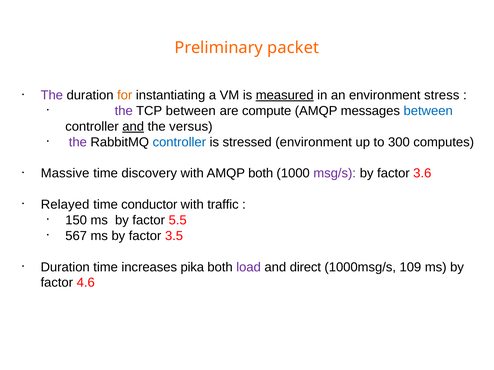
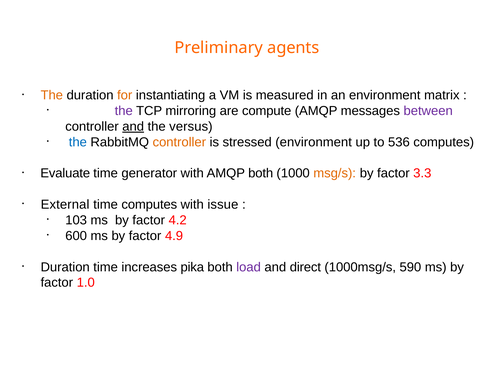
packet: packet -> agents
The at (52, 95) colour: purple -> orange
measured underline: present -> none
stress: stress -> matrix
TCP between: between -> mirroring
between at (428, 111) colour: blue -> purple
the at (78, 142) colour: purple -> blue
controller at (179, 142) colour: blue -> orange
300: 300 -> 536
Massive: Massive -> Evaluate
discovery: discovery -> generator
msg/s colour: purple -> orange
3.6: 3.6 -> 3.3
Relayed: Relayed -> External
time conductor: conductor -> computes
traffic: traffic -> issue
150: 150 -> 103
5.5: 5.5 -> 4.2
567: 567 -> 600
3.5: 3.5 -> 4.9
109: 109 -> 590
4.6: 4.6 -> 1.0
